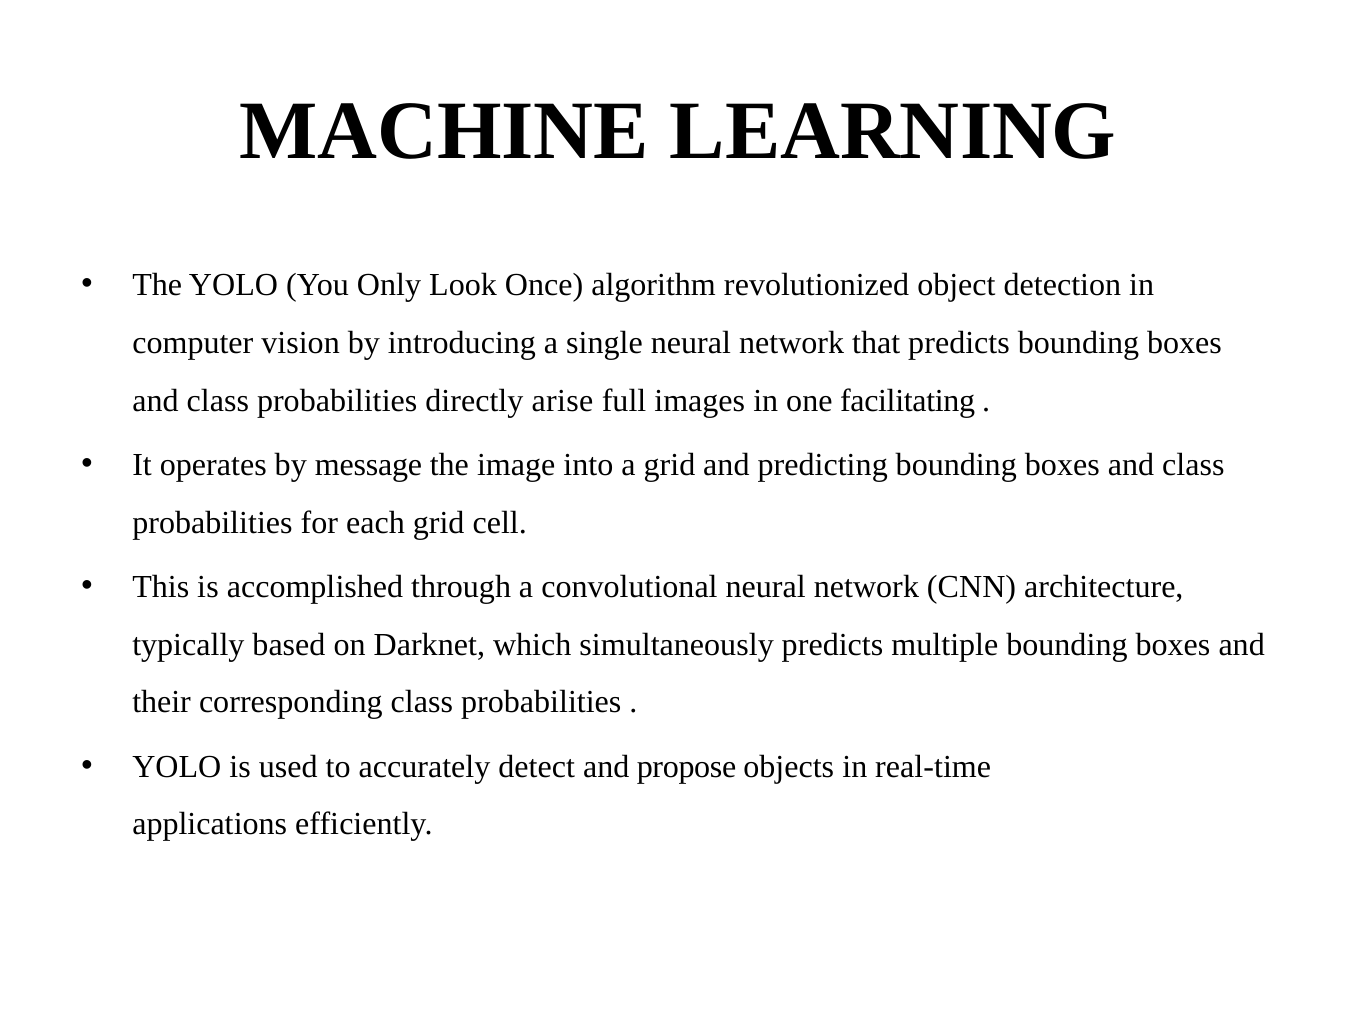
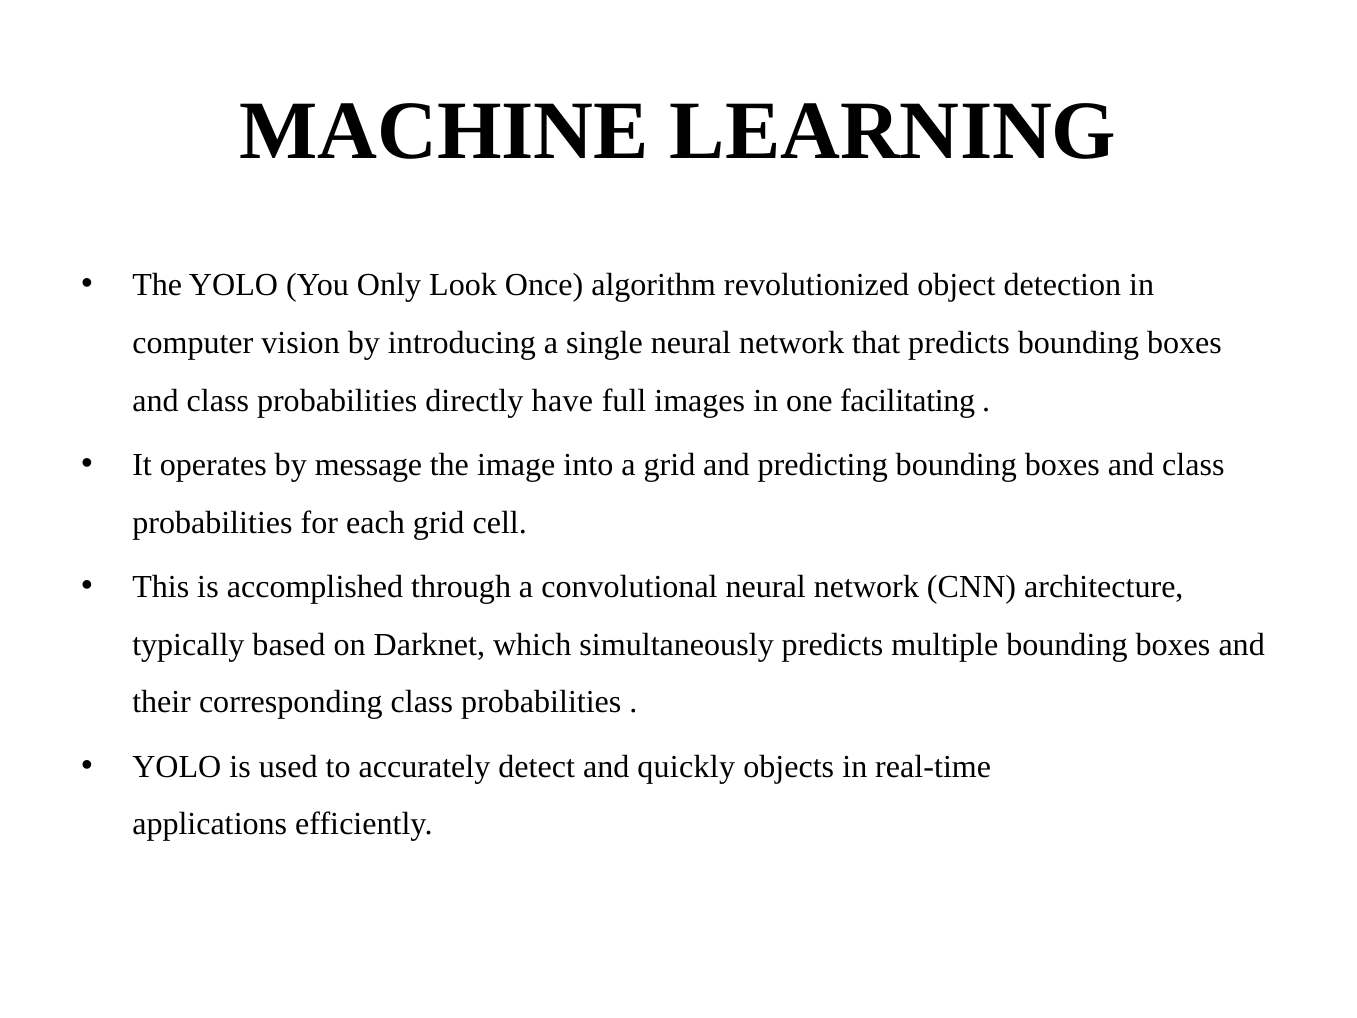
arise: arise -> have
propose: propose -> quickly
